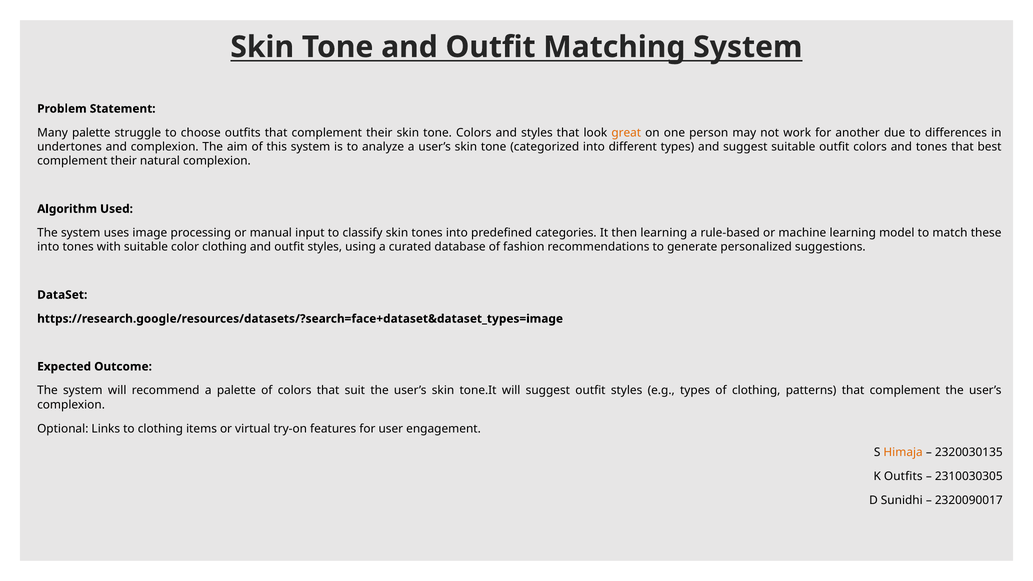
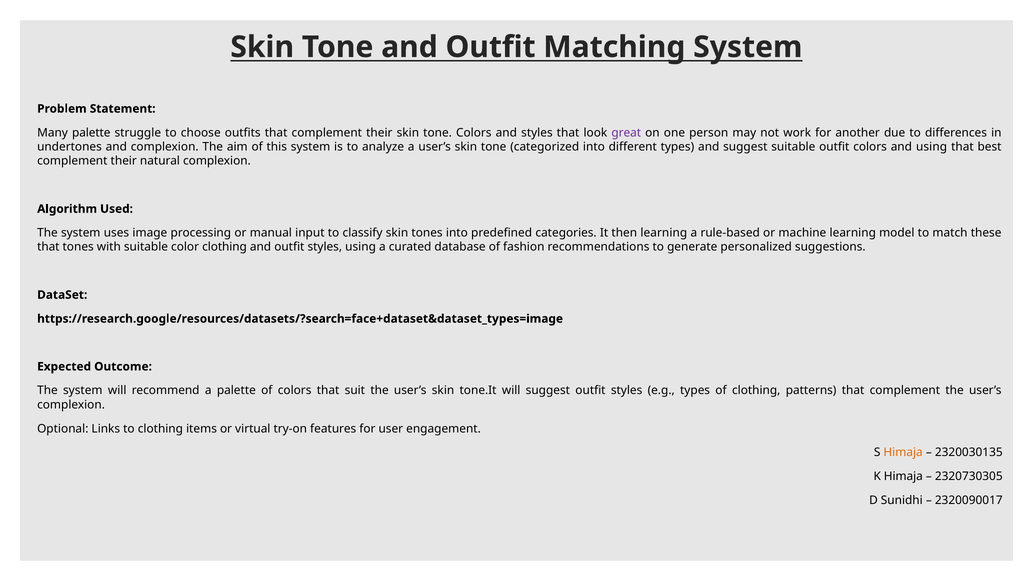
great colour: orange -> purple
and tones: tones -> using
into at (48, 247): into -> that
K Outfits: Outfits -> Himaja
2310030305: 2310030305 -> 2320730305
